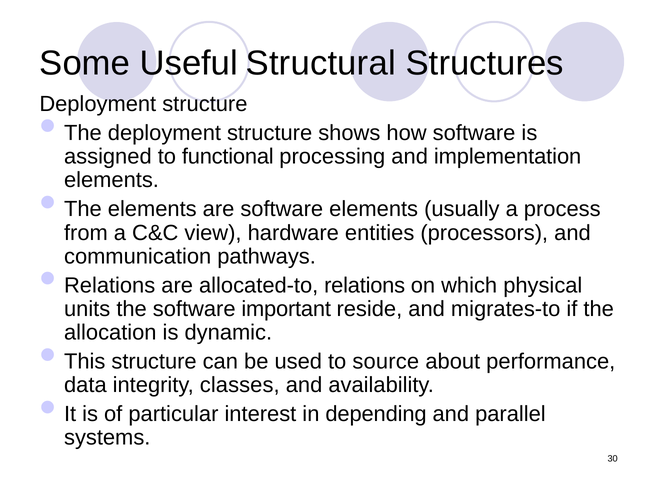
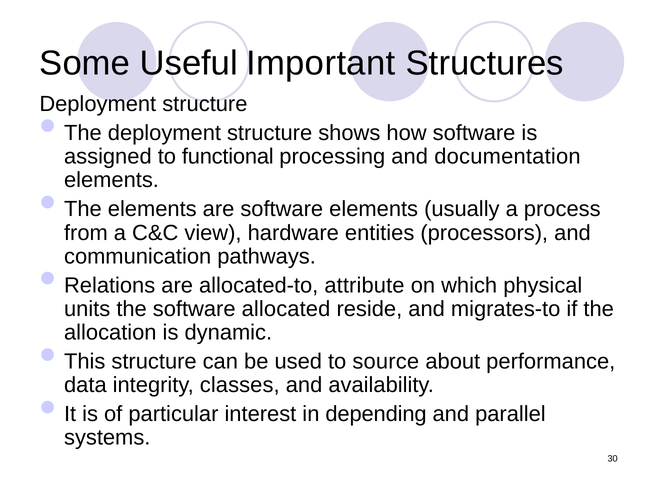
Structural: Structural -> Important
implementation: implementation -> documentation
allocated-to relations: relations -> attribute
important: important -> allocated
